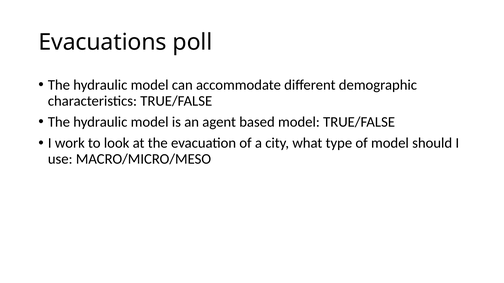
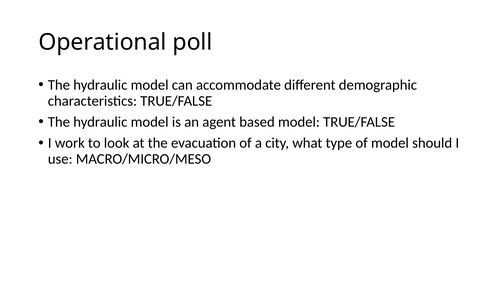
Evacuations: Evacuations -> Operational
